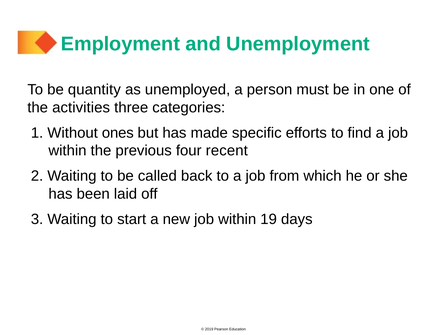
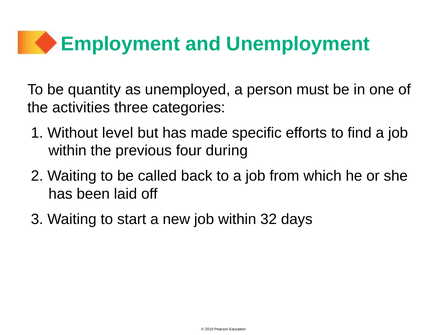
ones: ones -> level
recent: recent -> during
19: 19 -> 32
